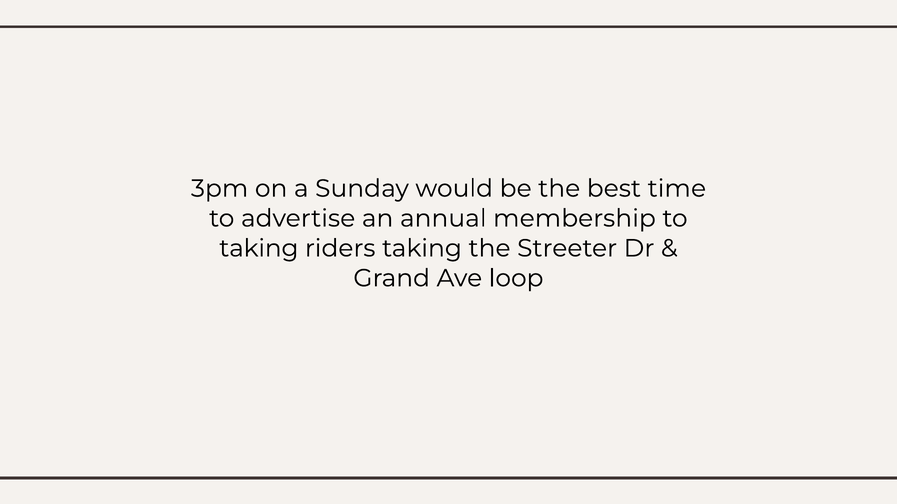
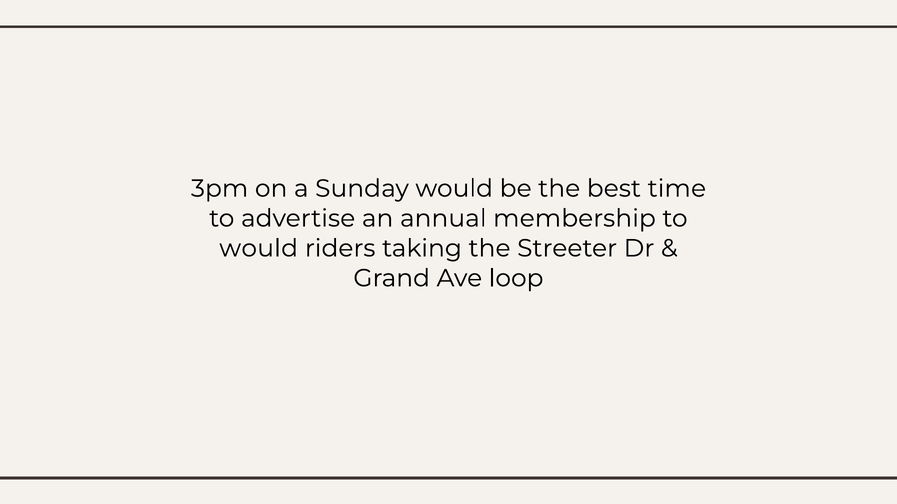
taking at (259, 249): taking -> would
